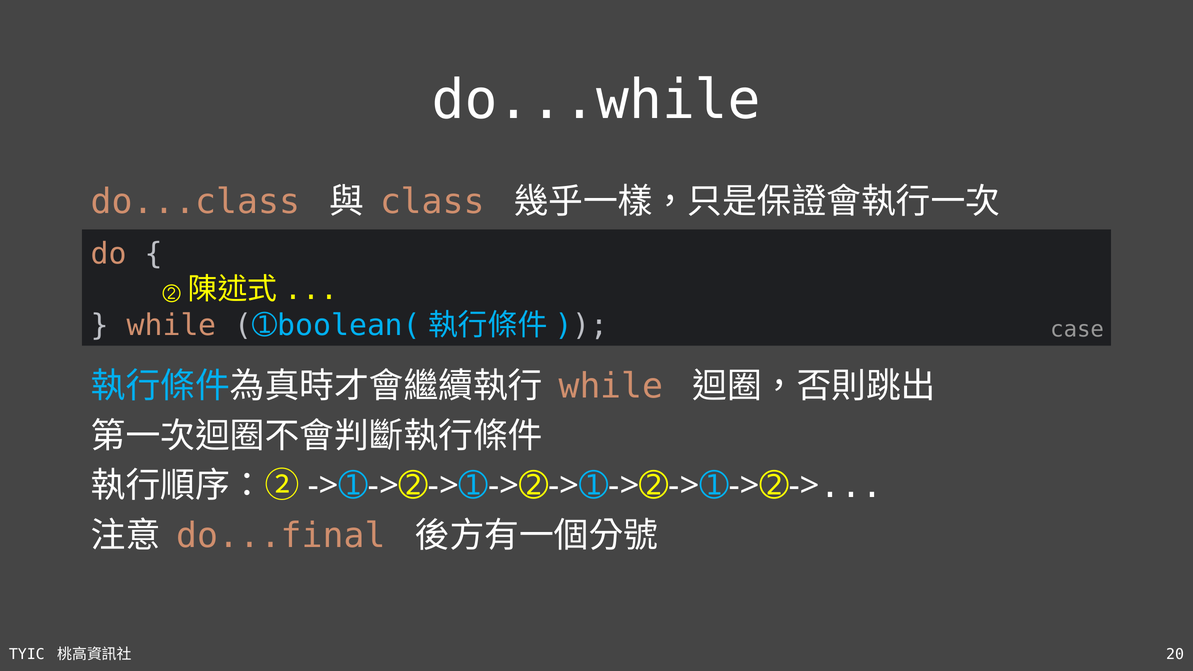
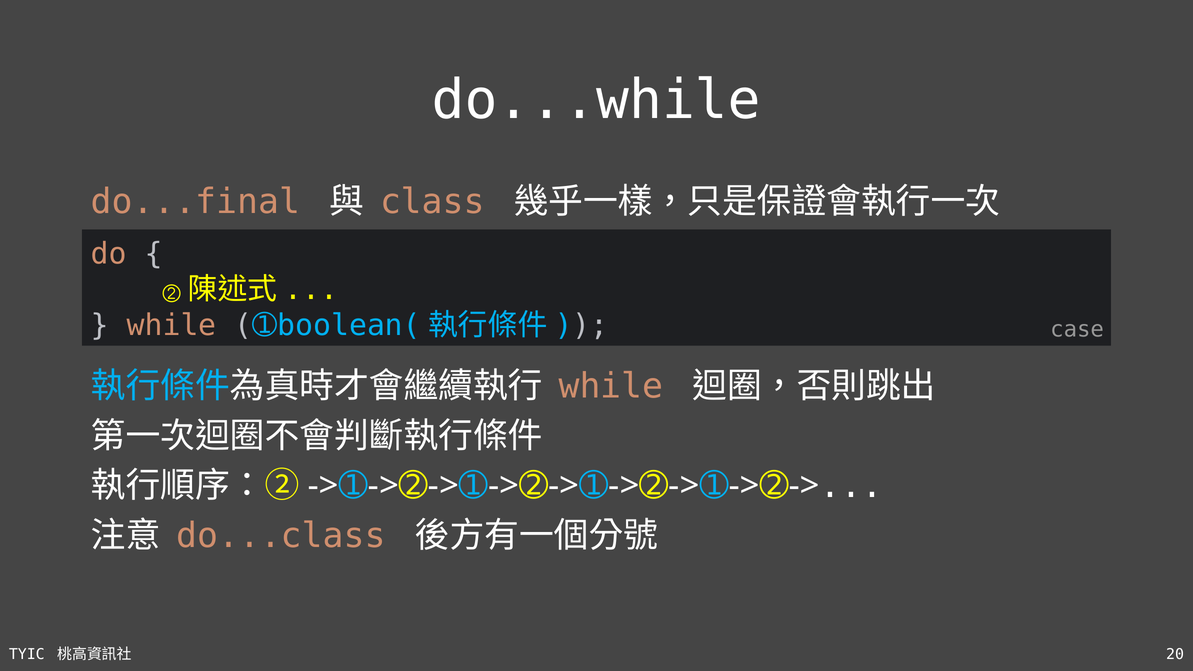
do...class: do...class -> do...final
do...final: do...final -> do...class
